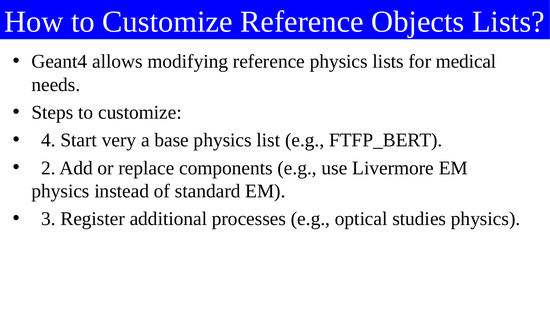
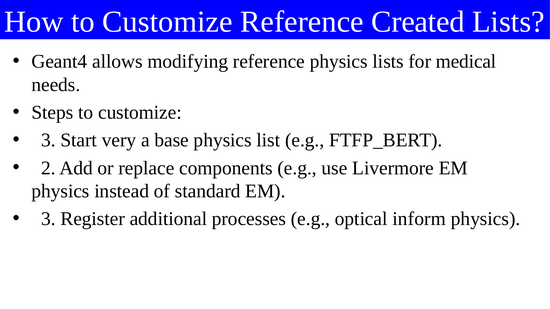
Objects: Objects -> Created
4 at (48, 140): 4 -> 3
studies: studies -> inform
